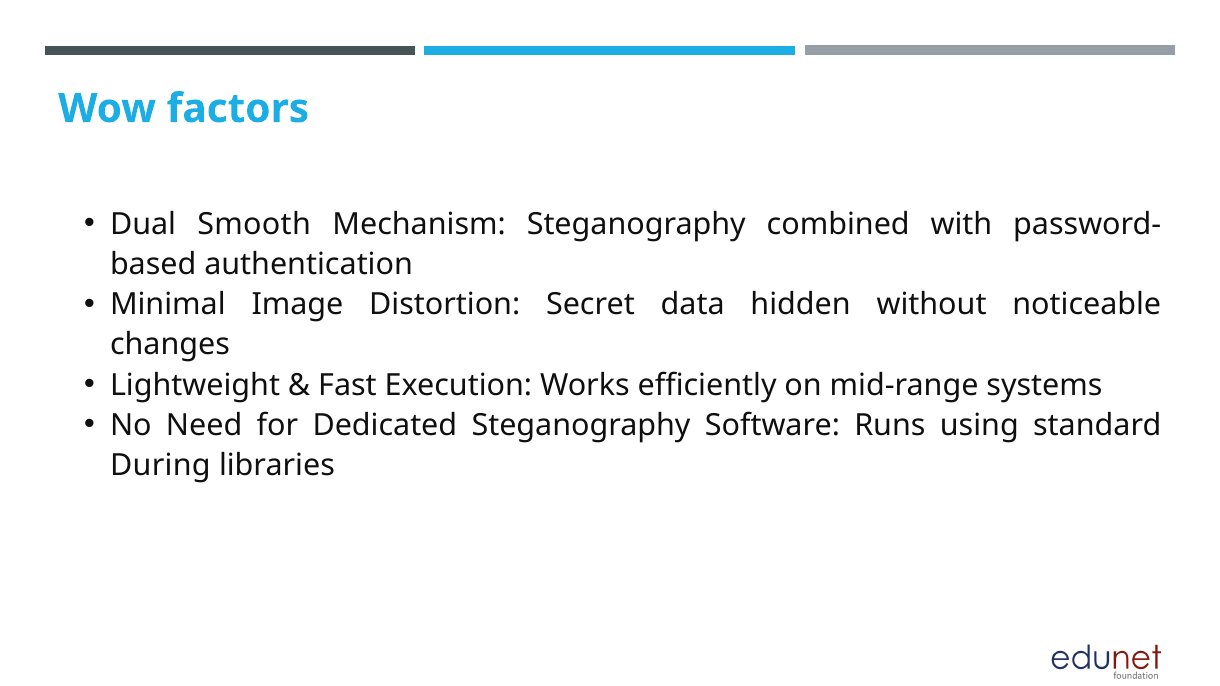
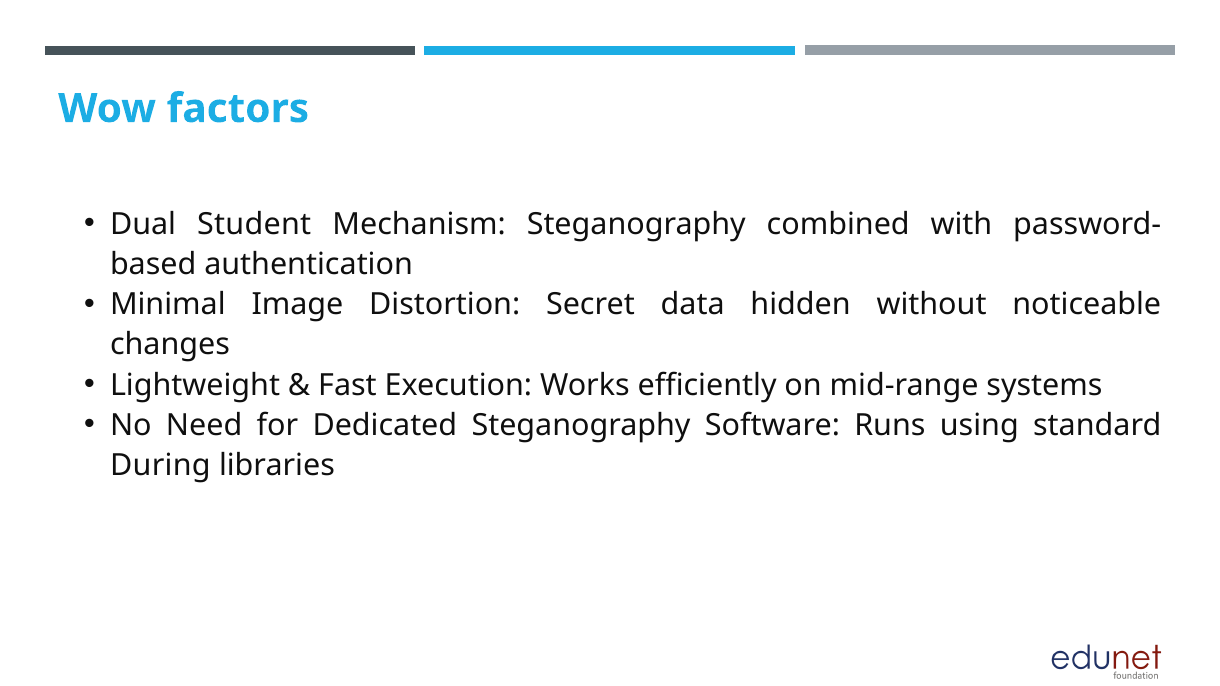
Smooth: Smooth -> Student
